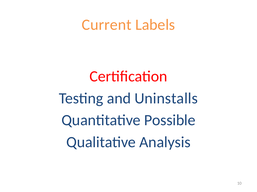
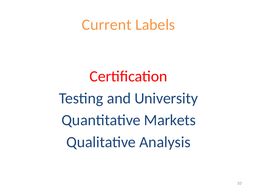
Uninstalls: Uninstalls -> University
Possible: Possible -> Markets
